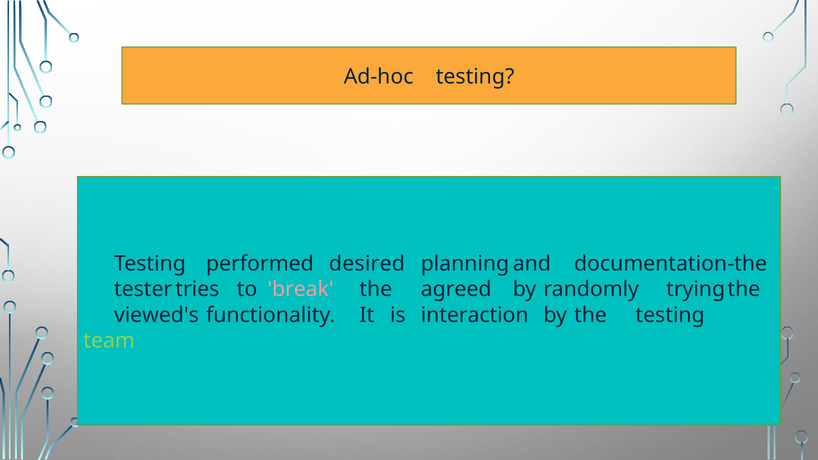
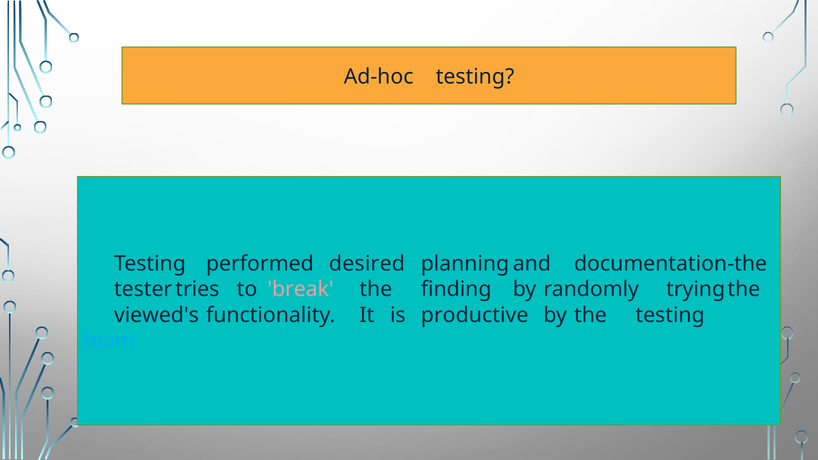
agreed: agreed -> finding
interaction: interaction -> productive
team colour: light green -> light blue
